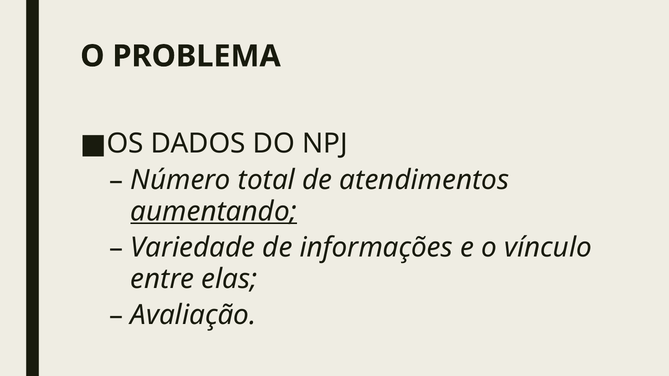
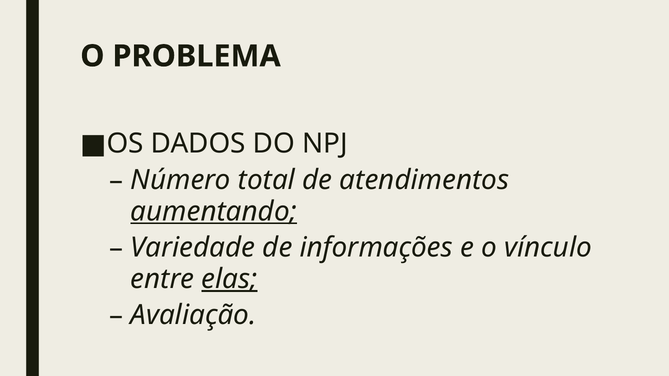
elas underline: none -> present
